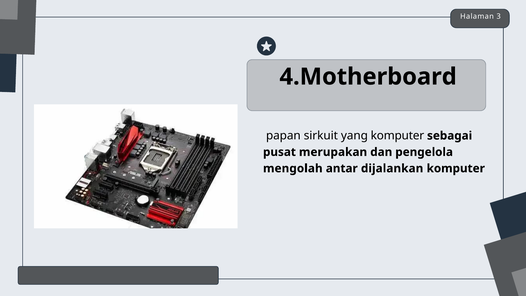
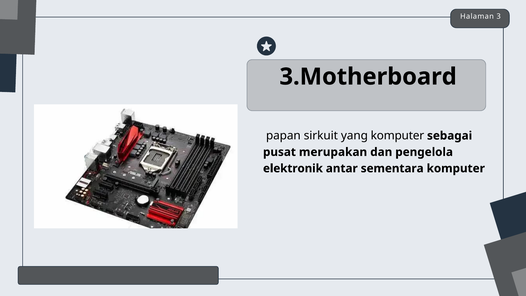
4.Motherboard: 4.Motherboard -> 3.Motherboard
mengolah: mengolah -> elektronik
dijalankan: dijalankan -> sementara
